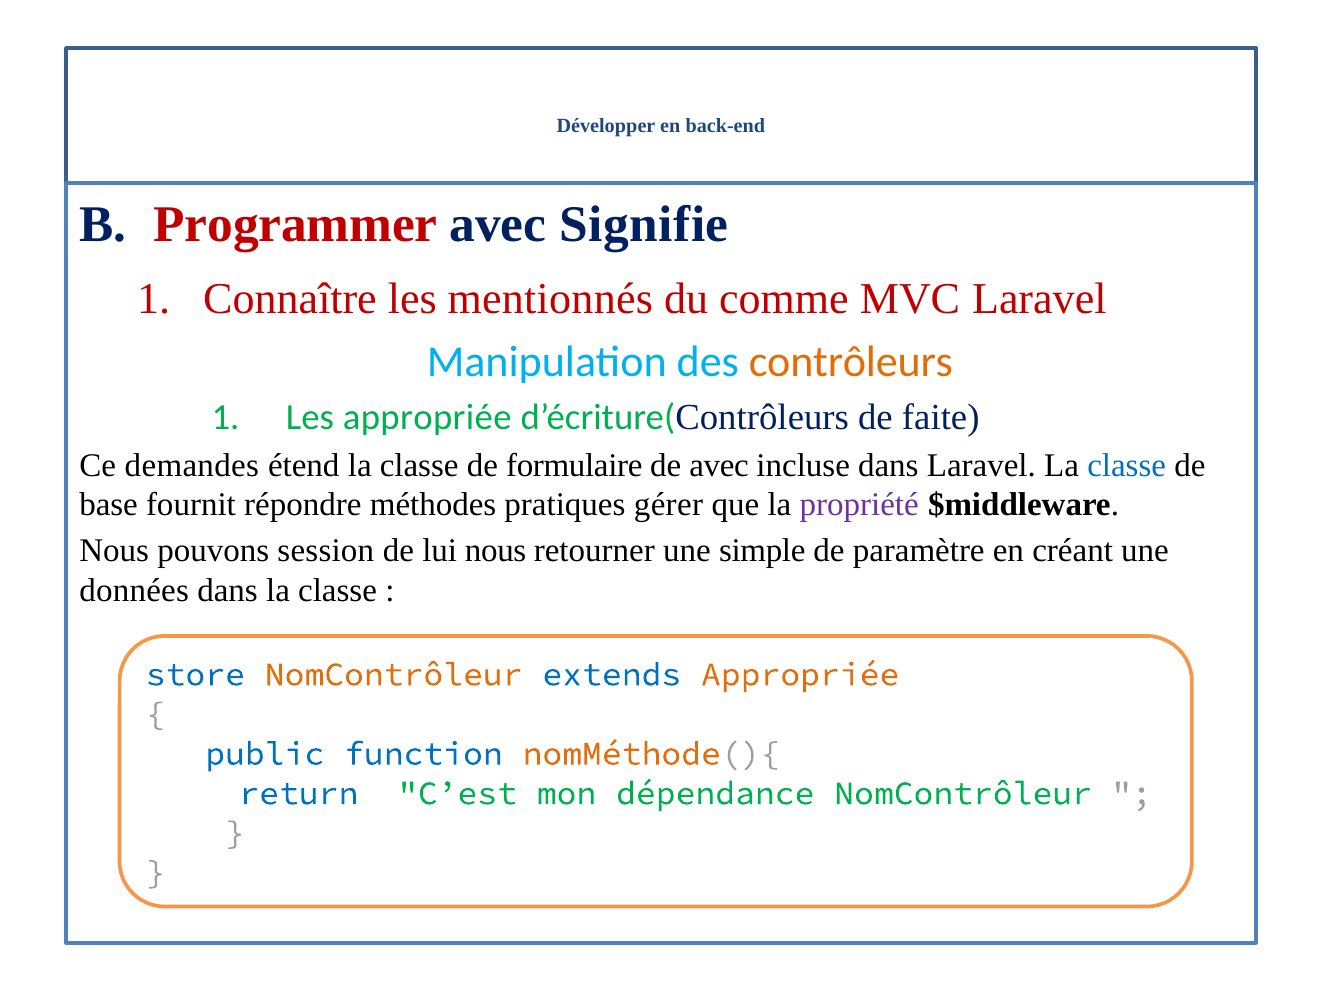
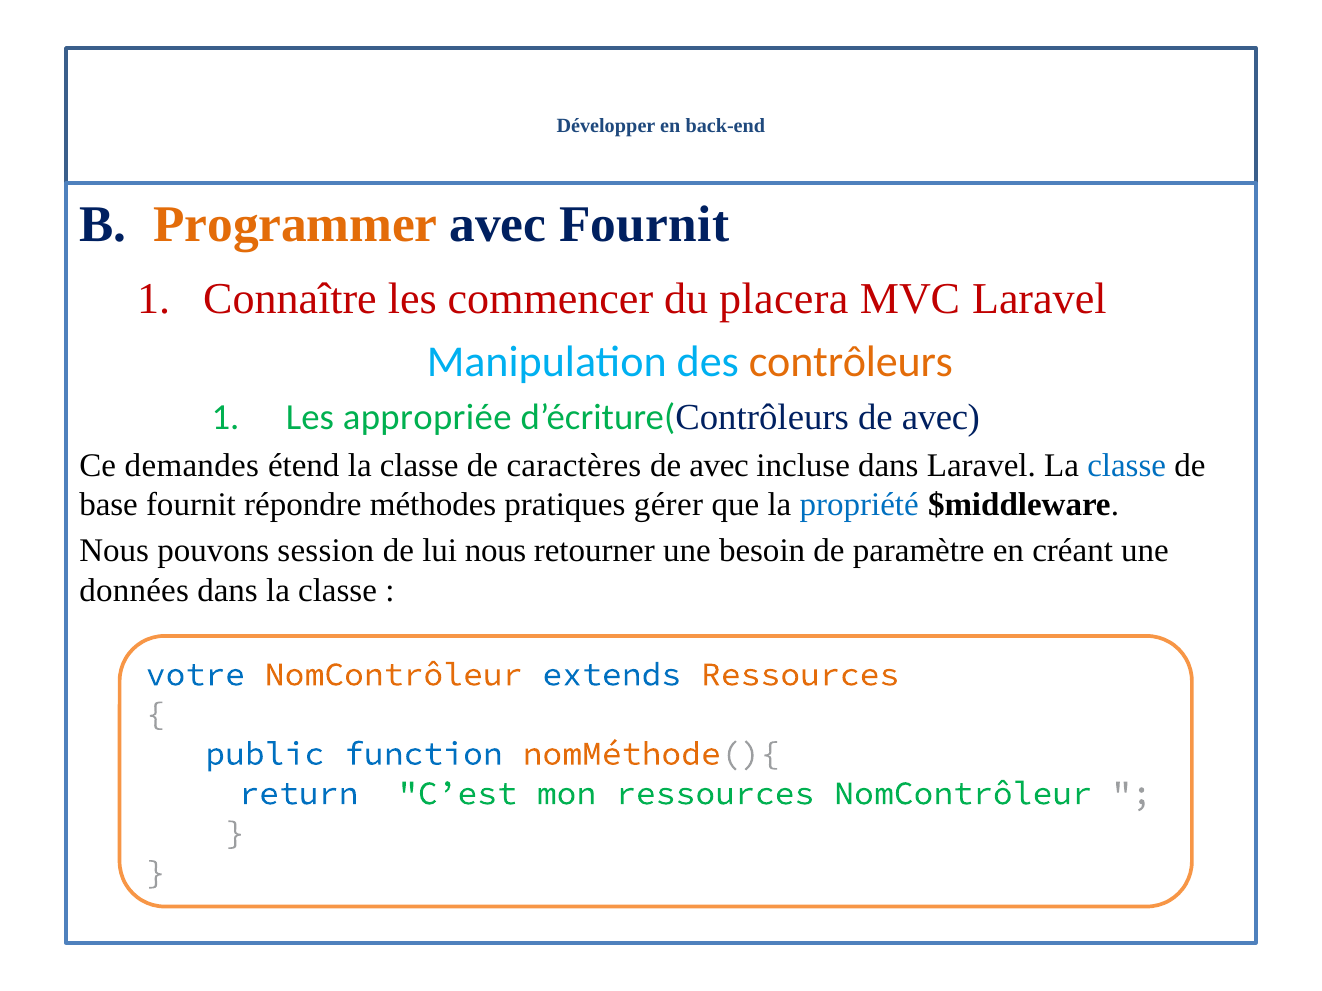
Programmer colour: red -> orange
avec Signifie: Signifie -> Fournit
mentionnés: mentionnés -> commencer
comme: comme -> placera
d’écriture(Contrôleurs de faite: faite -> avec
formulaire: formulaire -> caractères
propriété colour: purple -> blue
simple: simple -> besoin
store: store -> votre
extends Appropriée: Appropriée -> Ressources
mon dépendance: dépendance -> ressources
